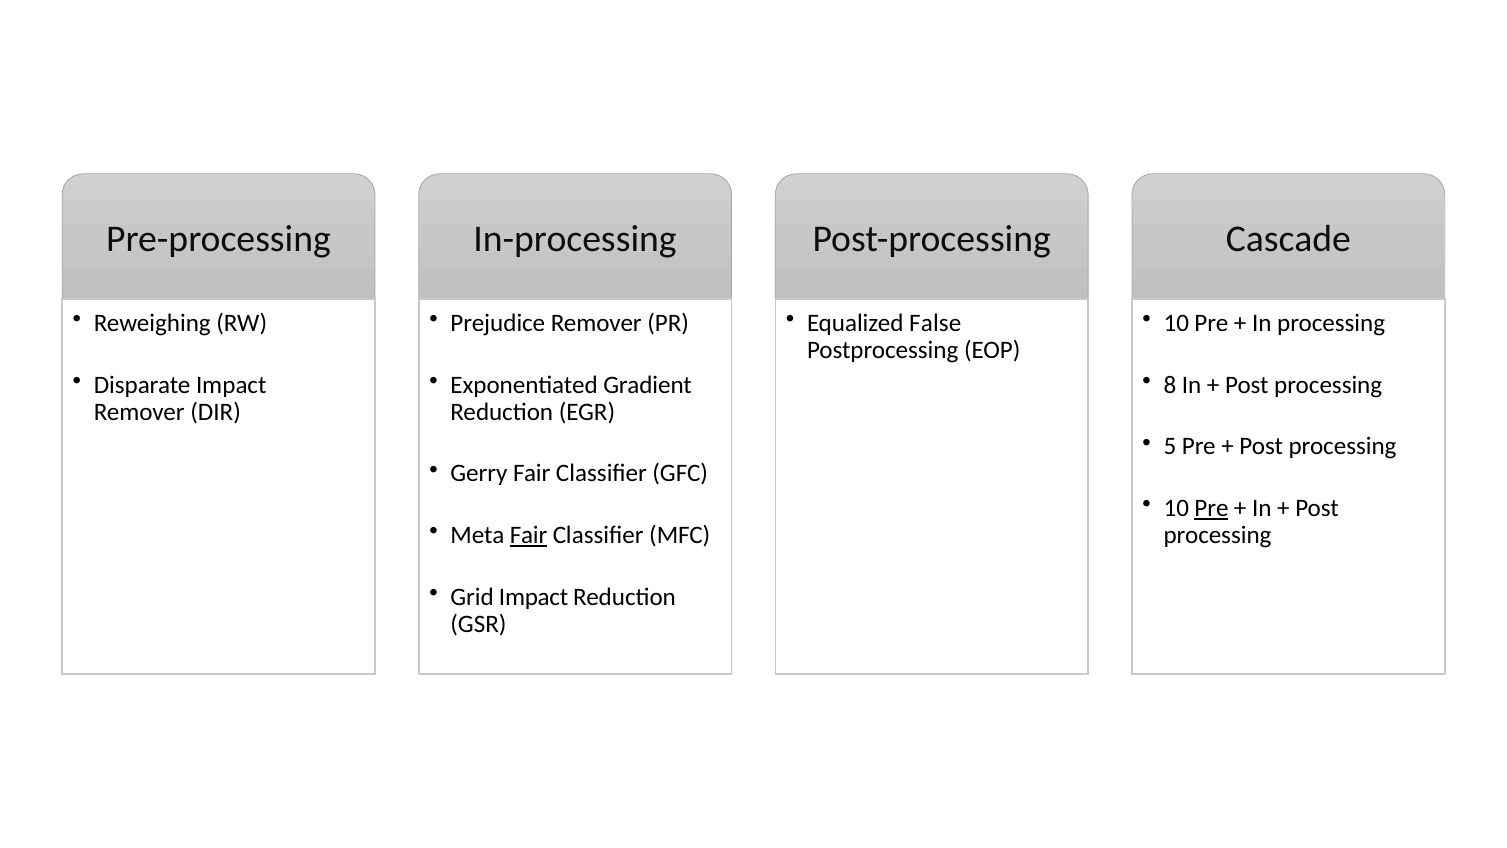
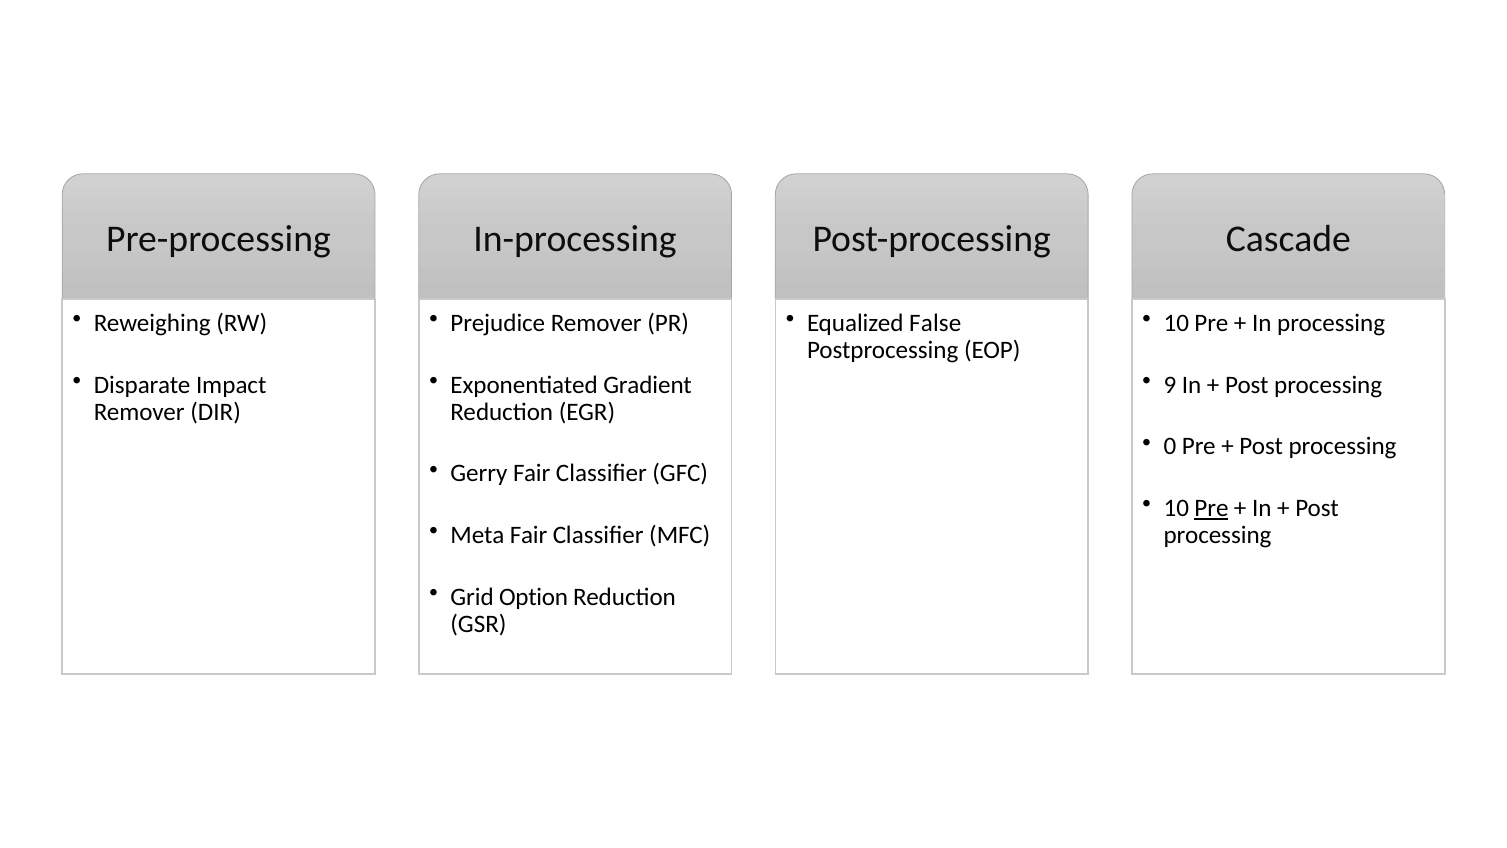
8: 8 -> 9
5: 5 -> 0
Fair at (529, 535) underline: present -> none
Grid Impact: Impact -> Option
